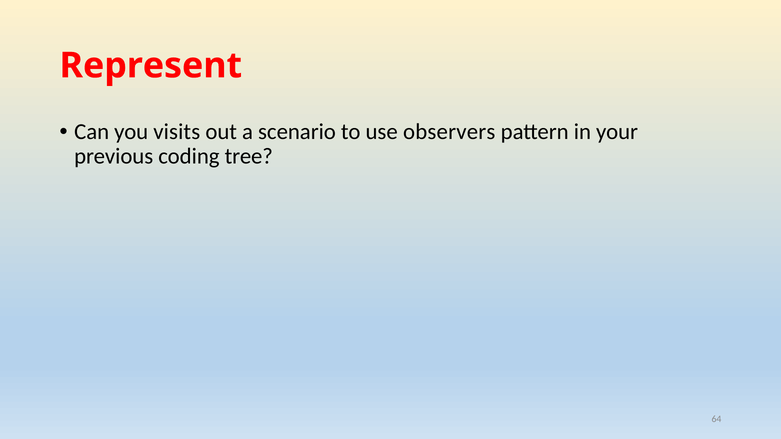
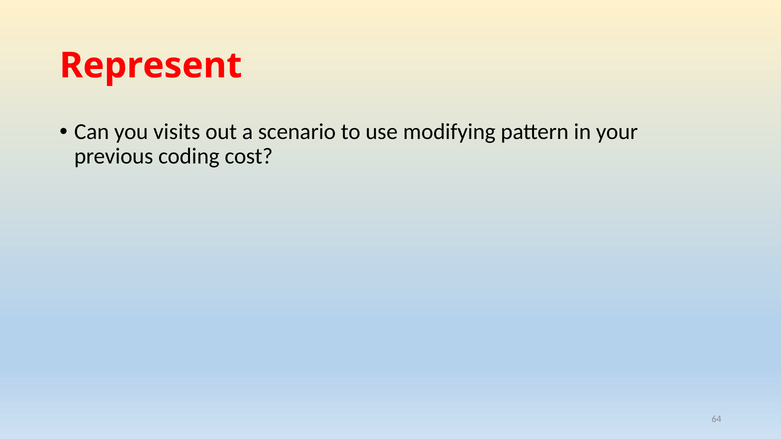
observers: observers -> modifying
tree: tree -> cost
